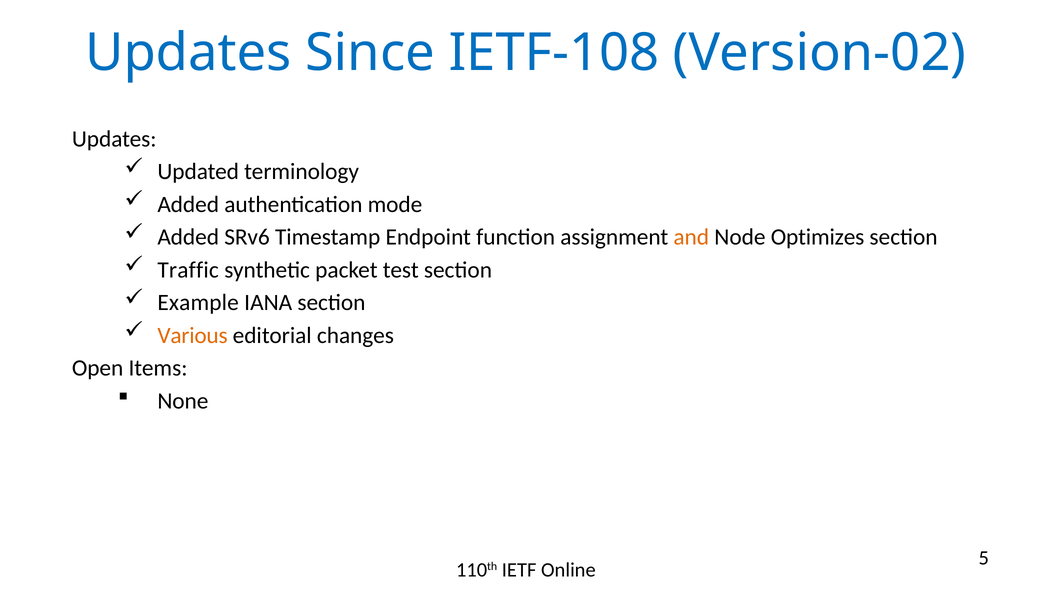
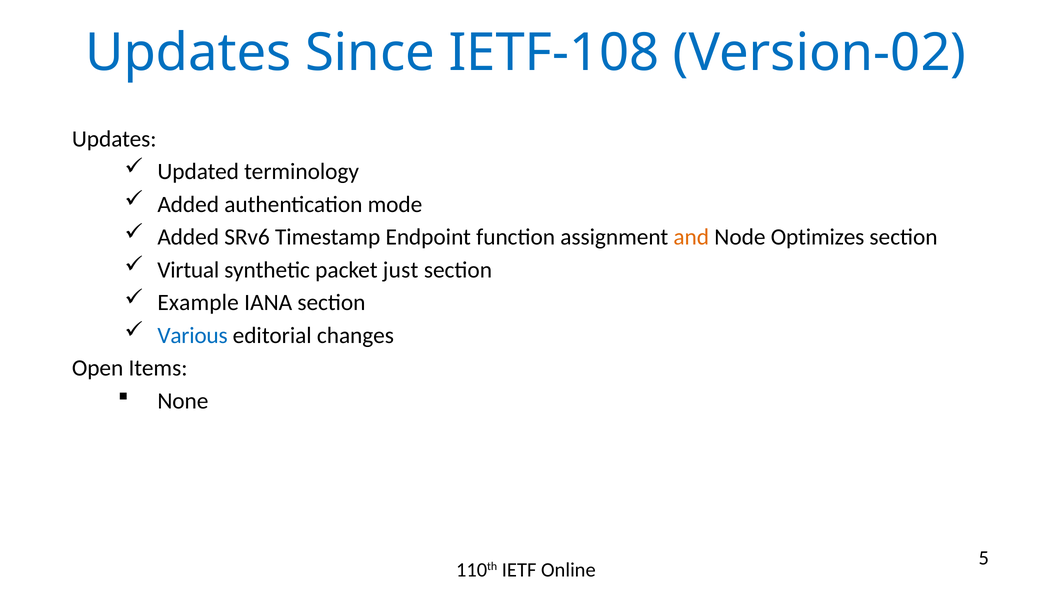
Traffic: Traffic -> Virtual
test: test -> just
Various colour: orange -> blue
